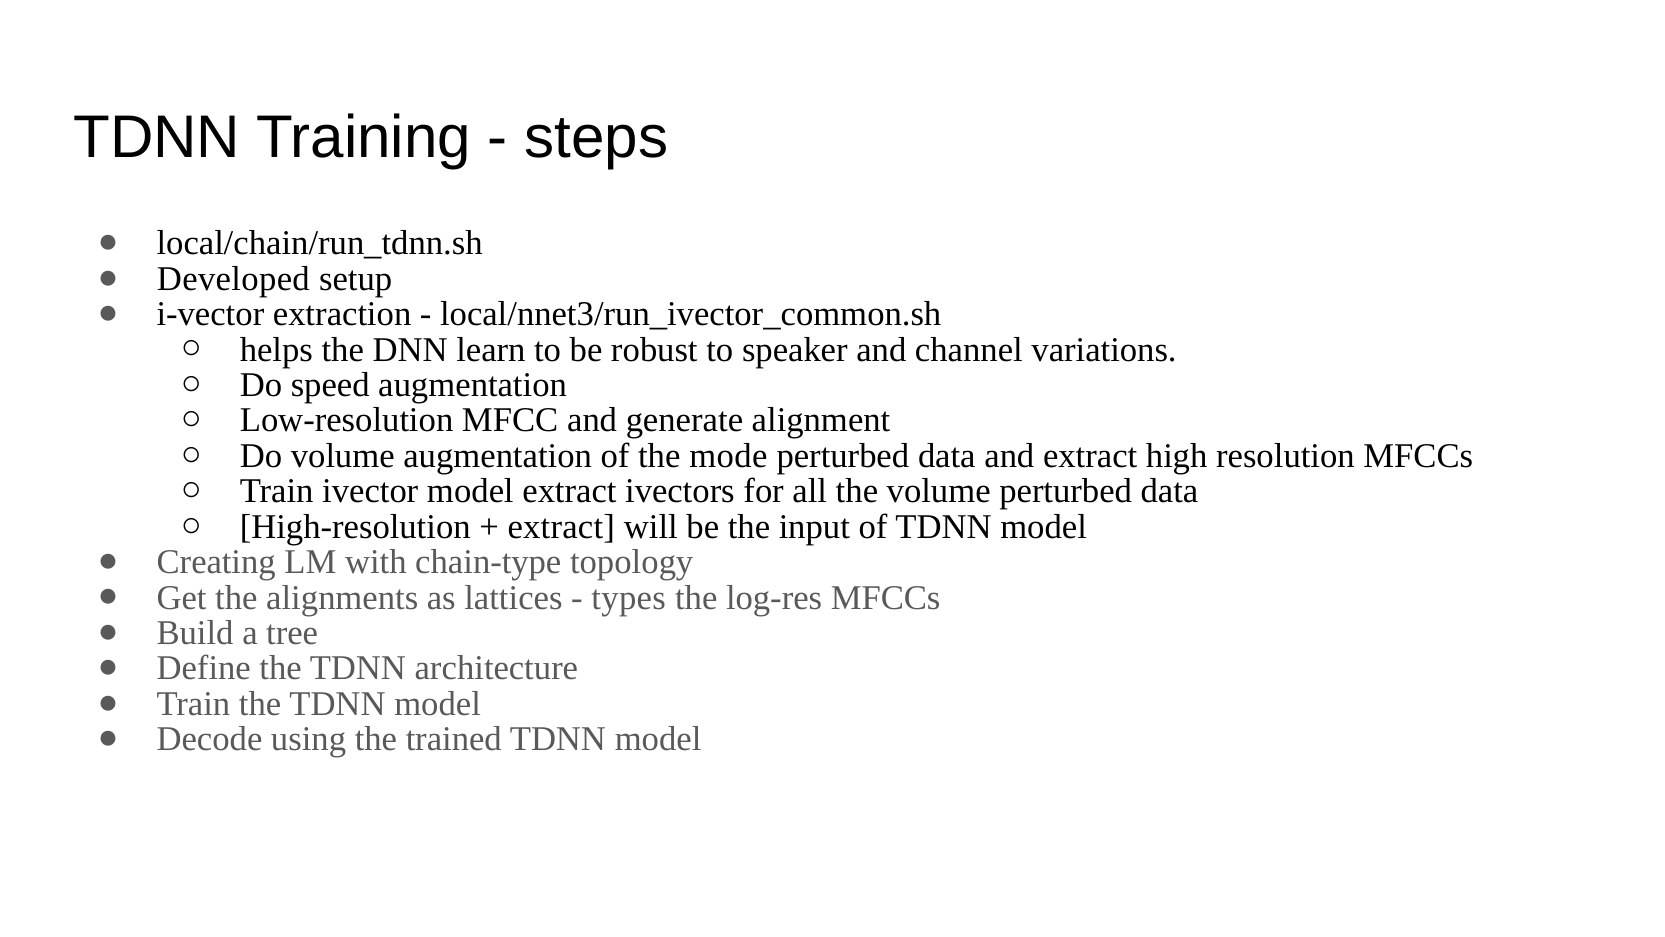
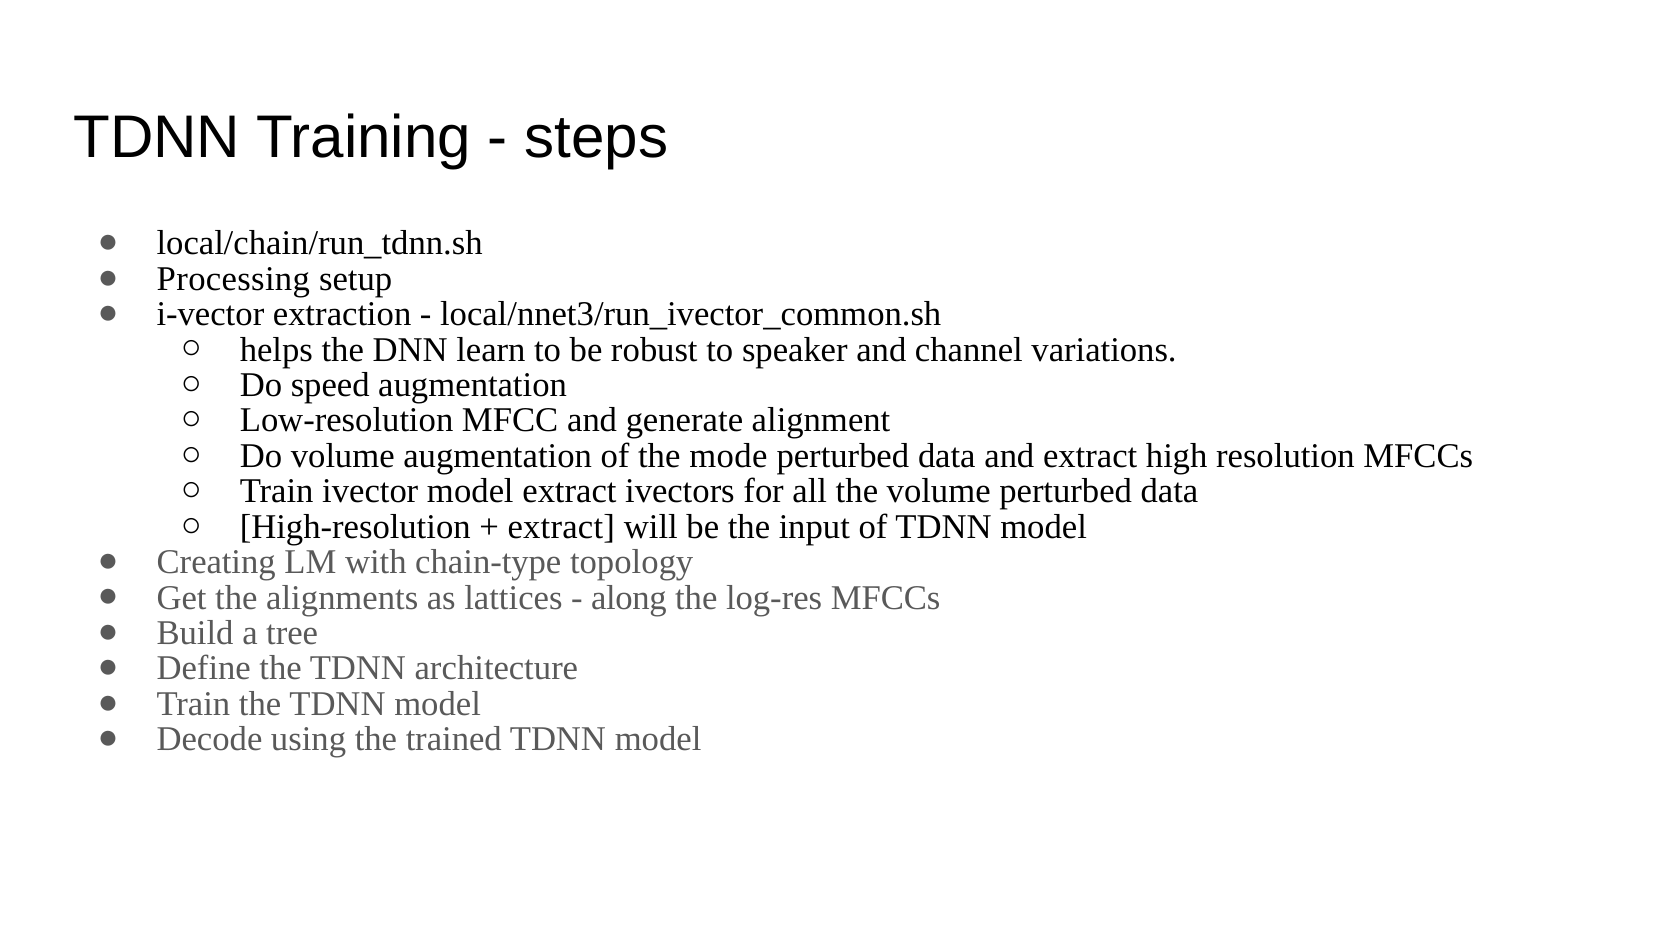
Developed: Developed -> Processing
types: types -> along
